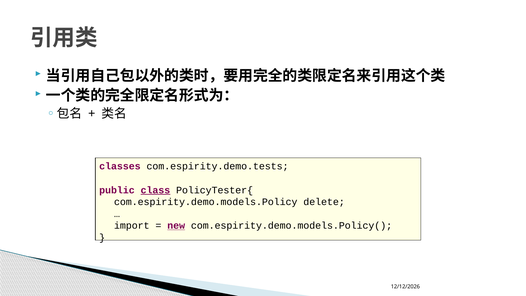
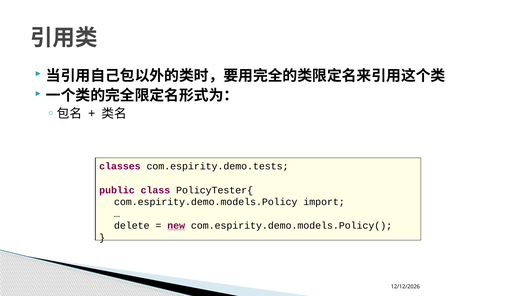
class underline: present -> none
delete: delete -> import
import: import -> delete
